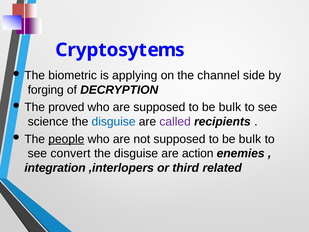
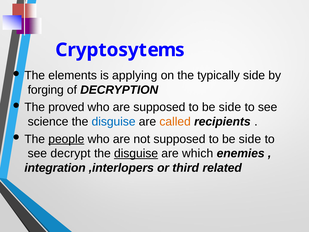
biometric: biometric -> elements
channel: channel -> typically
bulk at (230, 107): bulk -> side
called colour: purple -> orange
bulk at (250, 139): bulk -> side
convert: convert -> decrypt
disguise at (136, 153) underline: none -> present
action: action -> which
